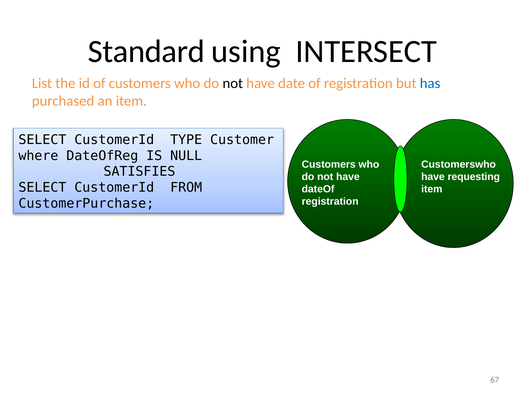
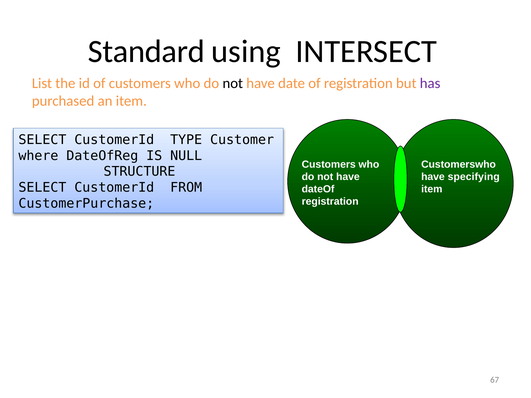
has colour: blue -> purple
SATISFIES: SATISFIES -> STRUCTURE
requesting: requesting -> specifying
